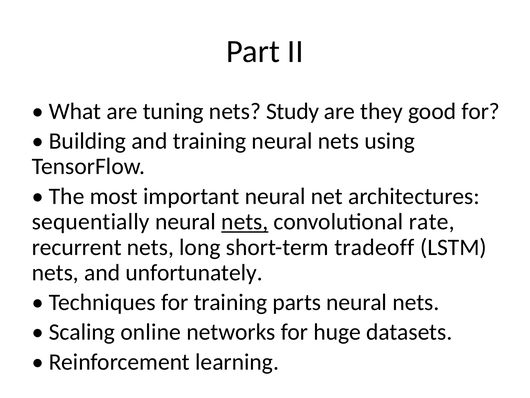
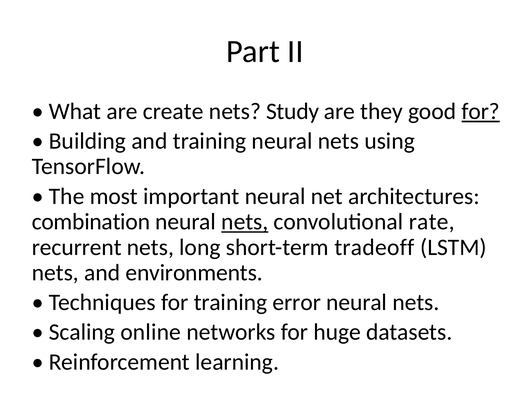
tuning: tuning -> create
for at (481, 111) underline: none -> present
sequentially: sequentially -> combination
unfortunately: unfortunately -> environments
parts: parts -> error
